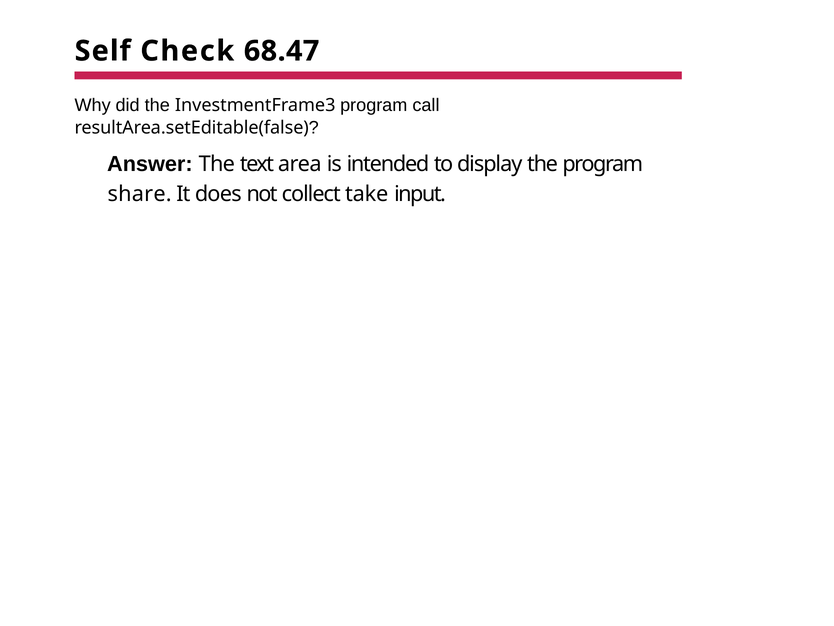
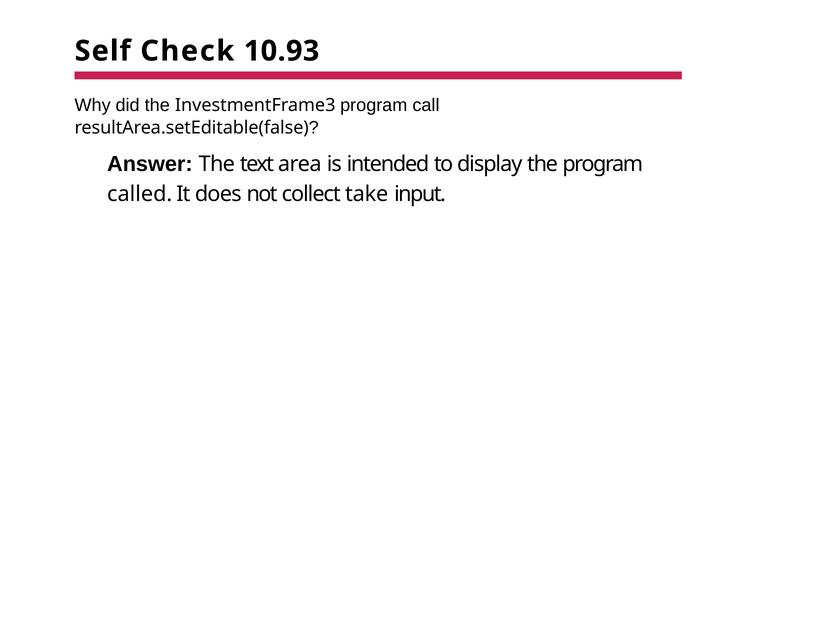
68.47: 68.47 -> 10.93
share: share -> called
